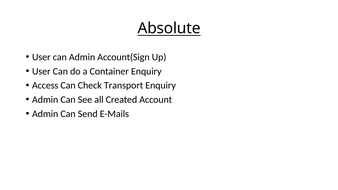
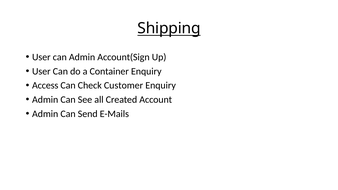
Absolute: Absolute -> Shipping
Transport: Transport -> Customer
